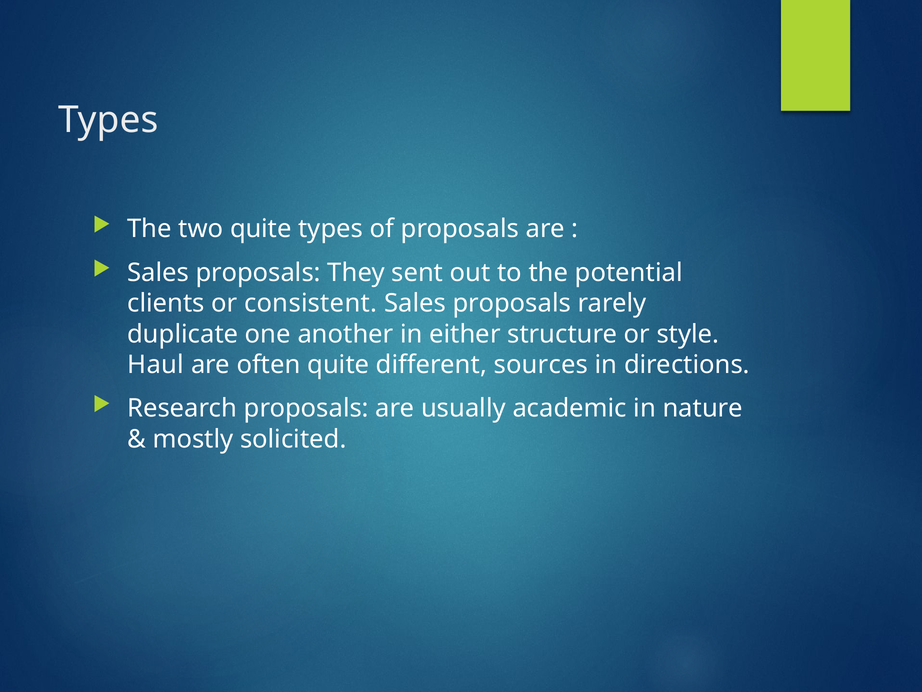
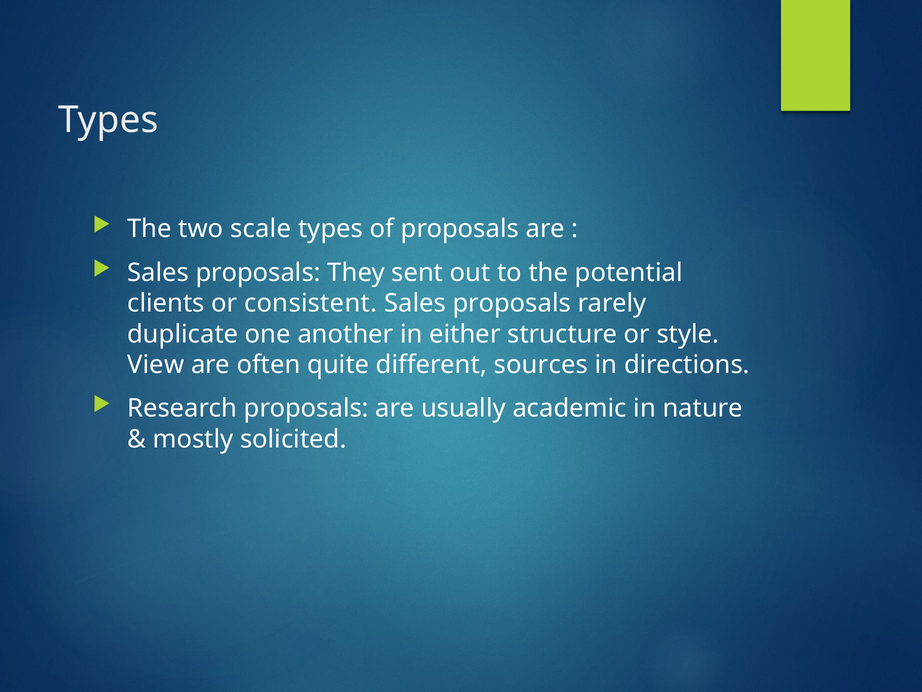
two quite: quite -> scale
Haul: Haul -> View
